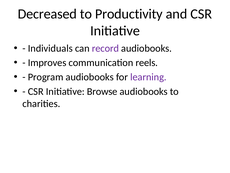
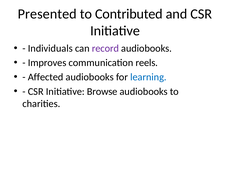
Decreased: Decreased -> Presented
Productivity: Productivity -> Contributed
Program: Program -> Affected
learning colour: purple -> blue
